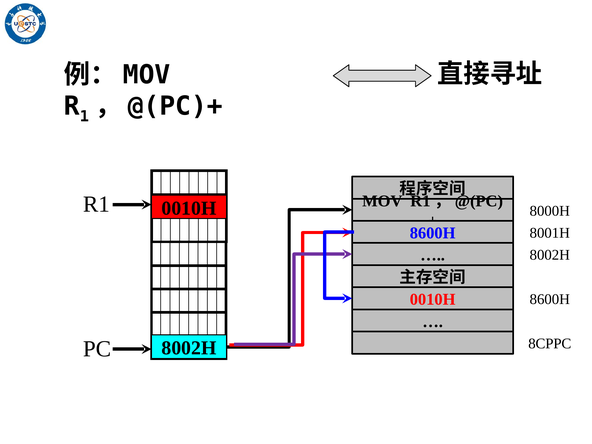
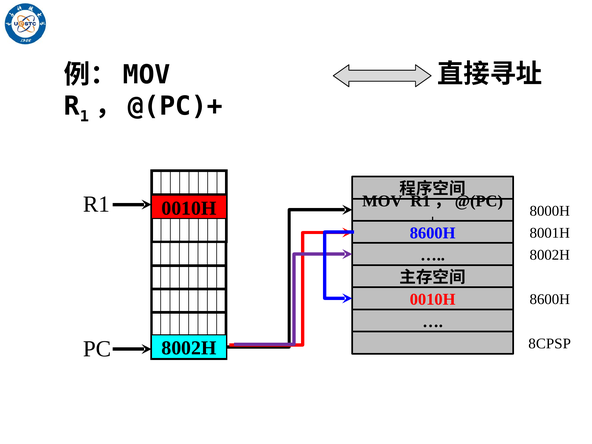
8CPPC: 8CPPC -> 8CPSP
